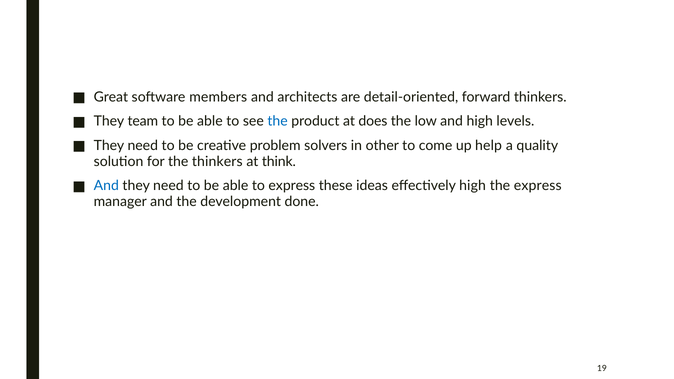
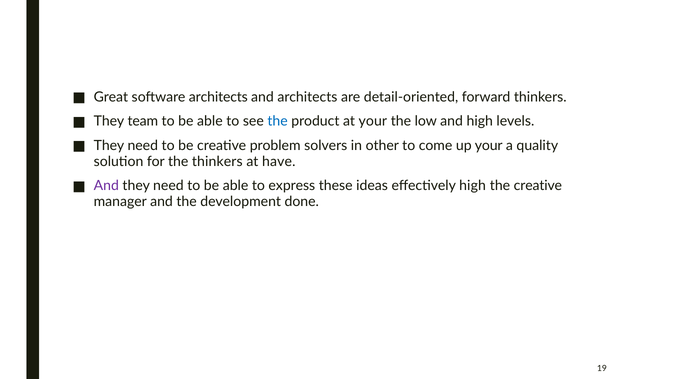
software members: members -> architects
at does: does -> your
up help: help -> your
think: think -> have
And at (106, 186) colour: blue -> purple
the express: express -> creative
